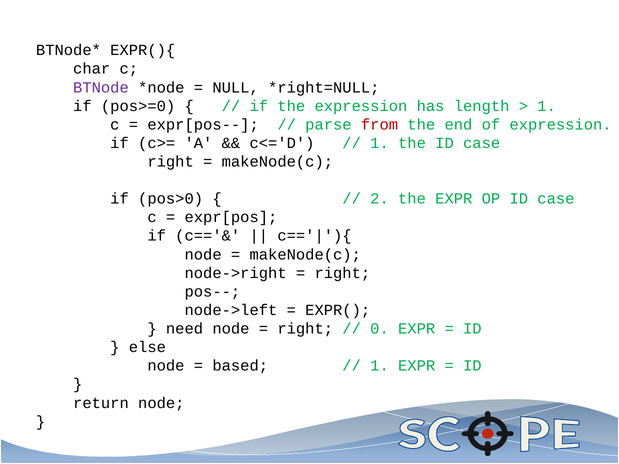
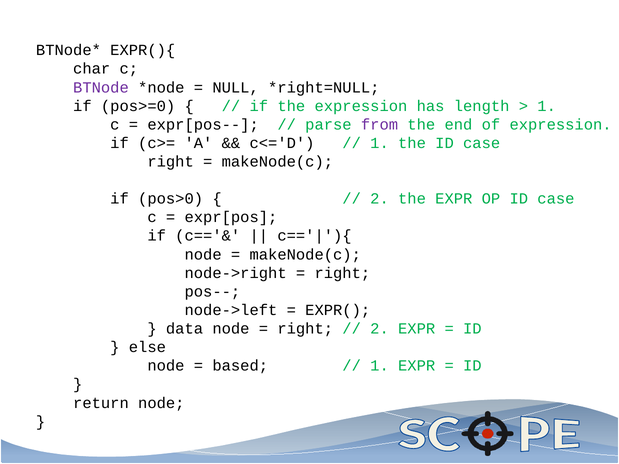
from colour: red -> purple
need: need -> data
0 at (380, 329): 0 -> 2
